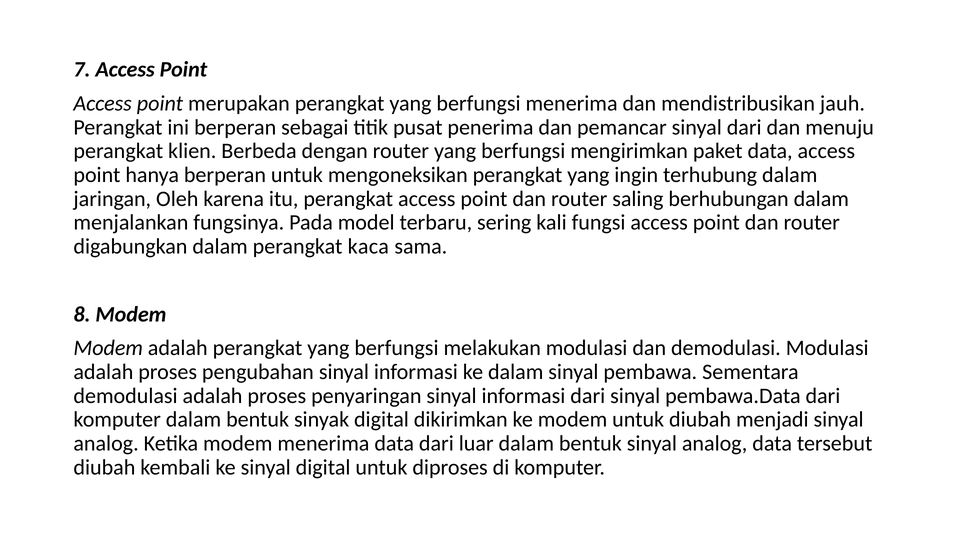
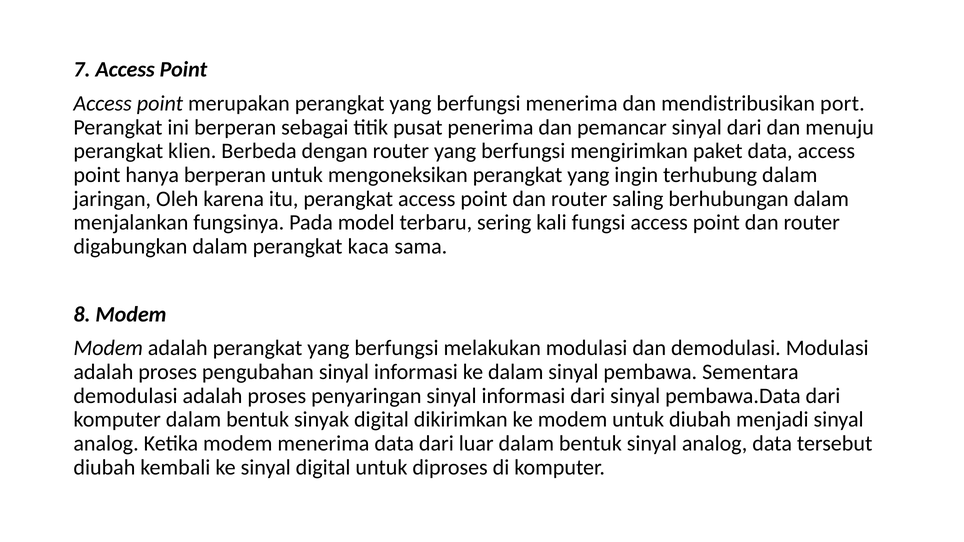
jauh: jauh -> port
